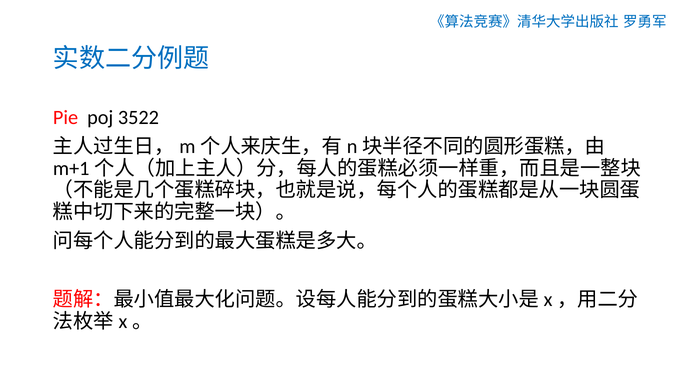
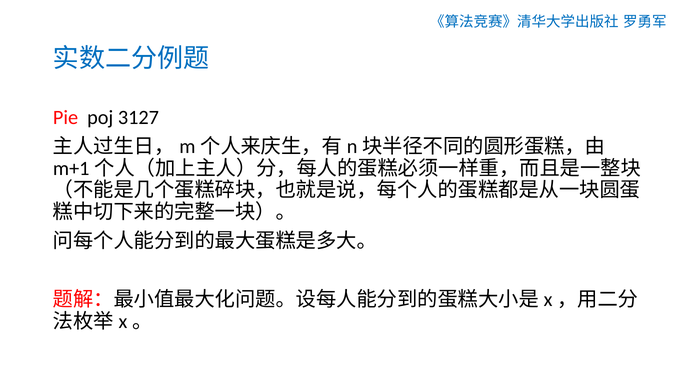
3522: 3522 -> 3127
